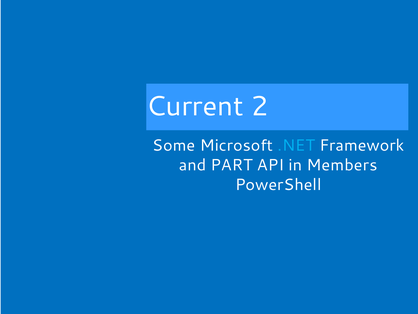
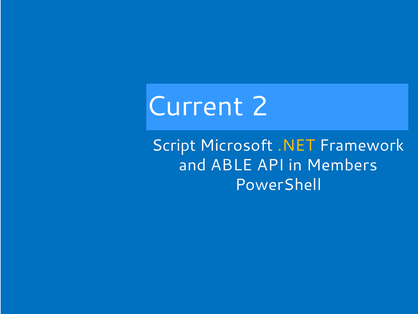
Some: Some -> Script
.NET colour: light blue -> yellow
PART: PART -> ABLE
